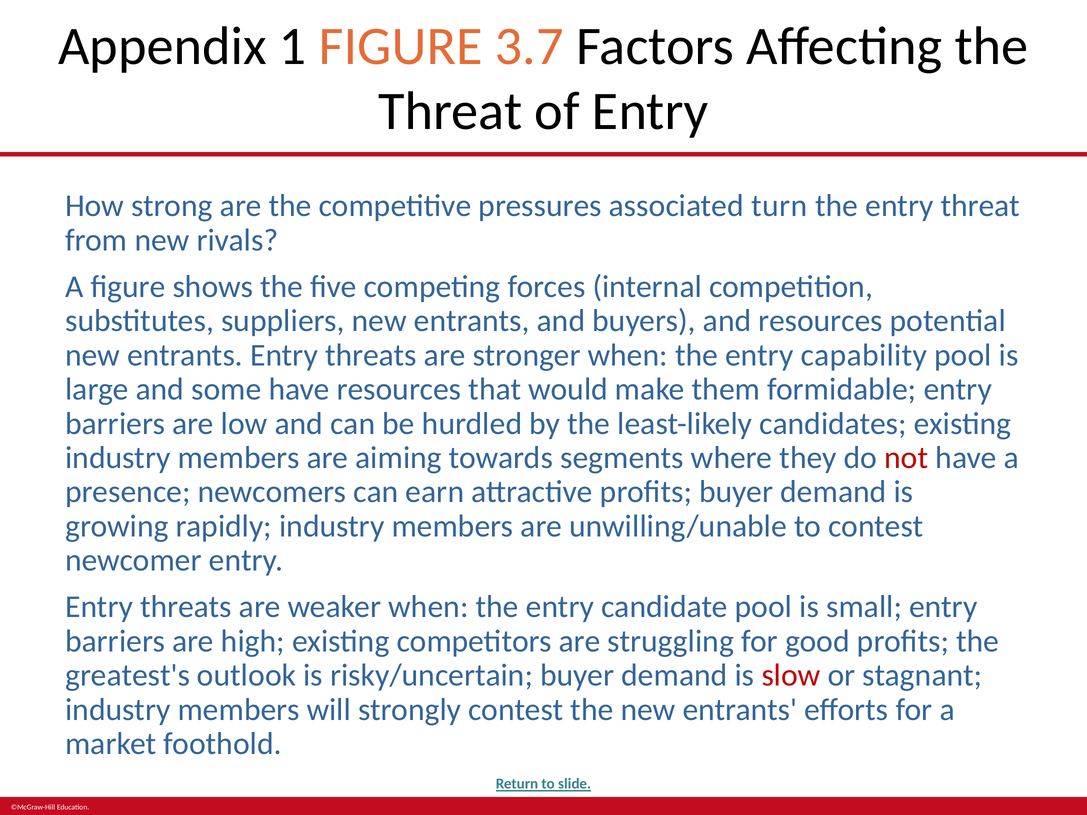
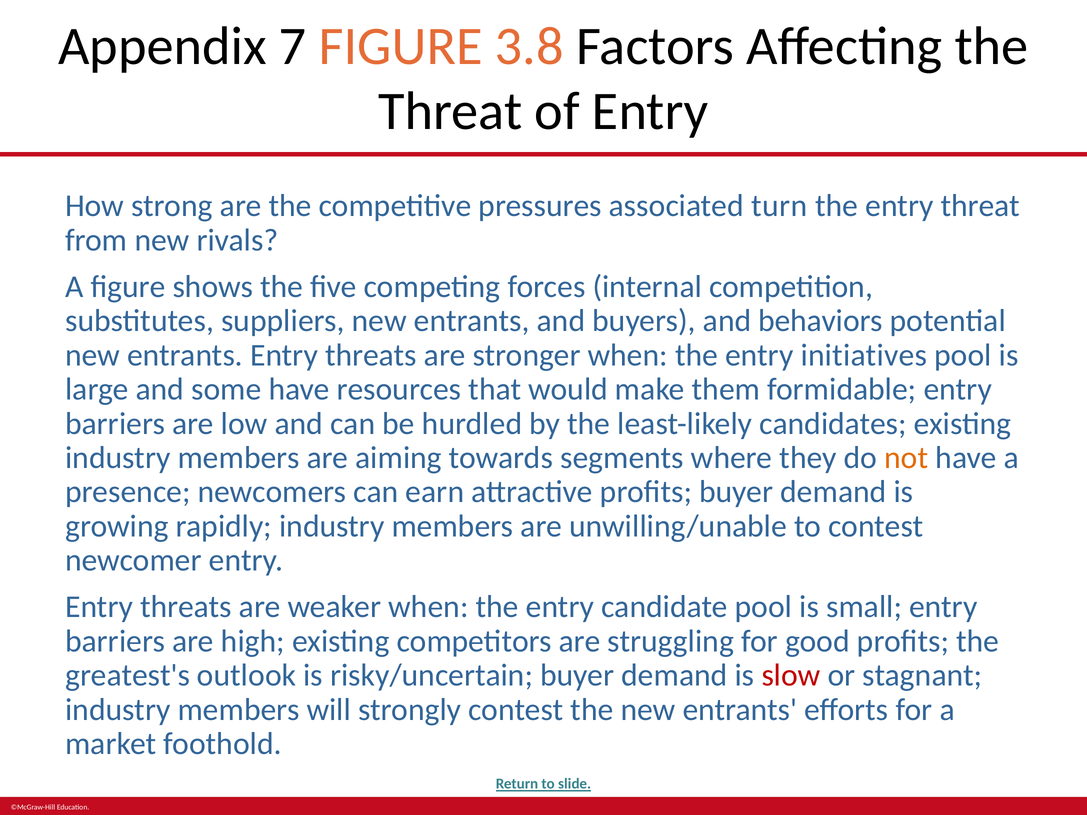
1: 1 -> 7
3.7: 3.7 -> 3.8
and resources: resources -> behaviors
capability: capability -> initiatives
not colour: red -> orange
